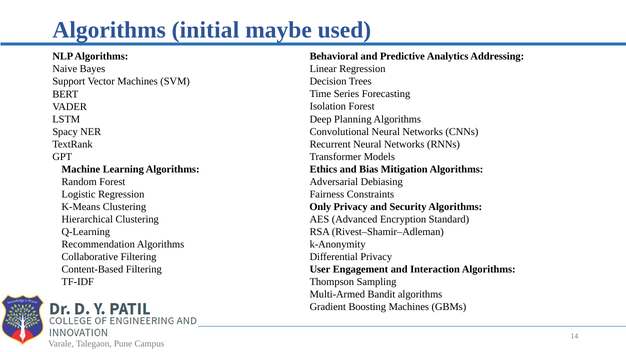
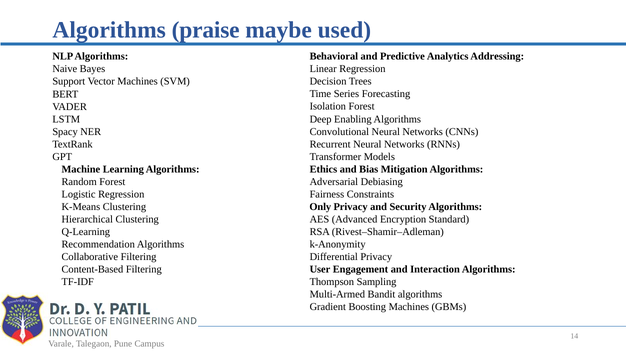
initial: initial -> praise
Planning: Planning -> Enabling
